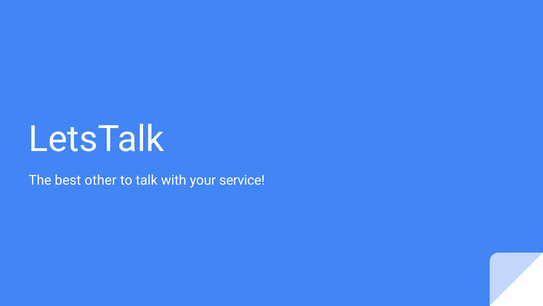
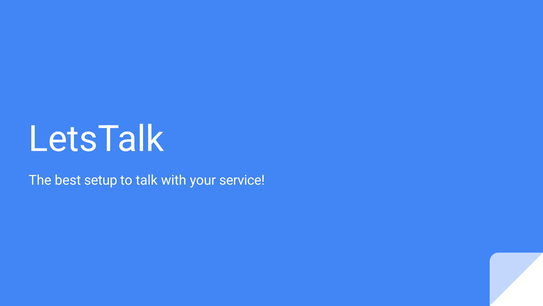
other: other -> setup
